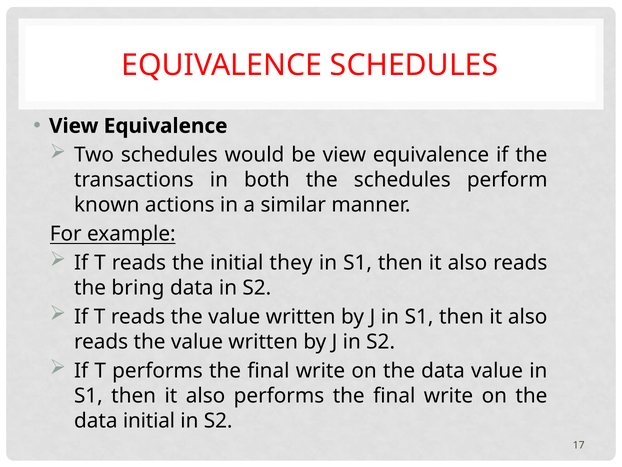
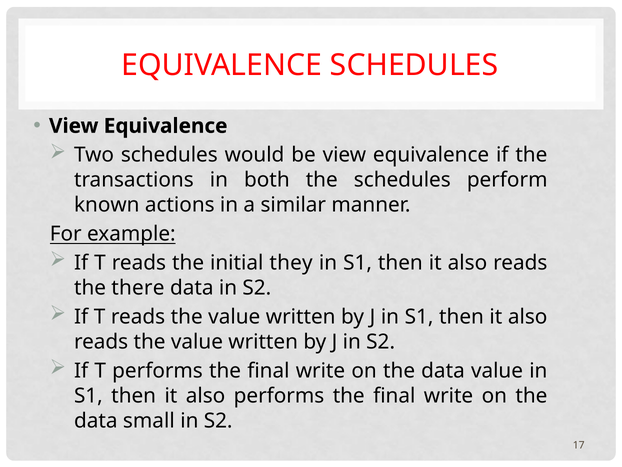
bring: bring -> there
data initial: initial -> small
